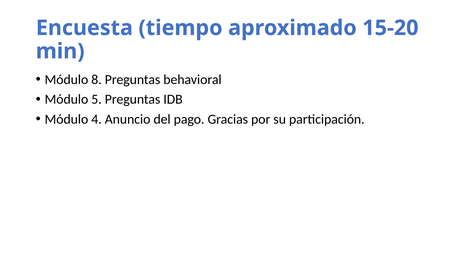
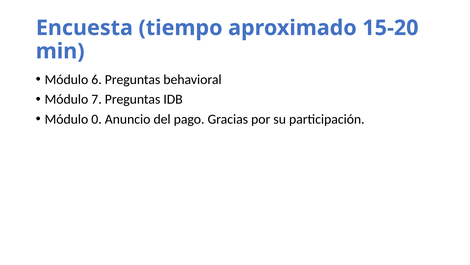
8: 8 -> 6
5: 5 -> 7
4: 4 -> 0
